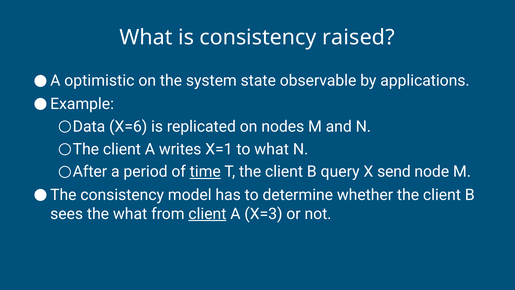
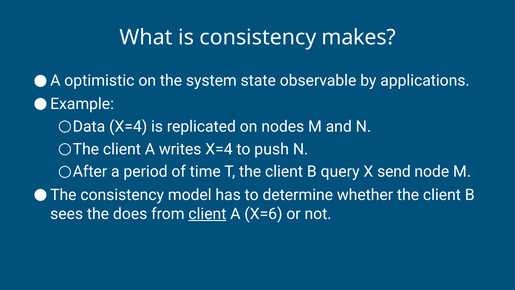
raised: raised -> makes
X=6 at (128, 126): X=6 -> X=4
writes X=1: X=1 -> X=4
to what: what -> push
time underline: present -> none
the what: what -> does
X=3: X=3 -> X=6
